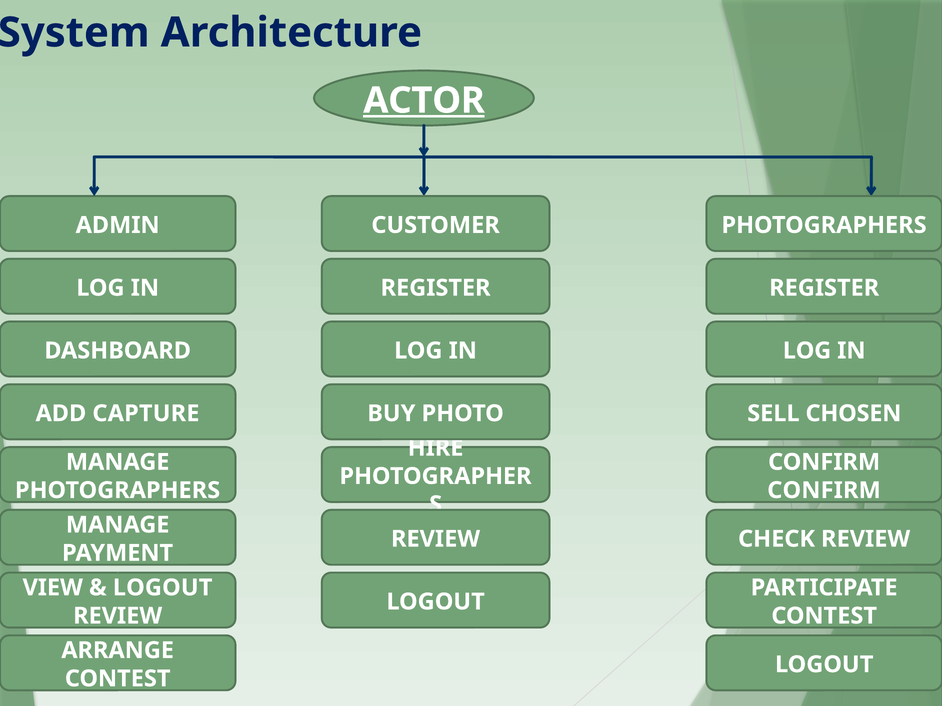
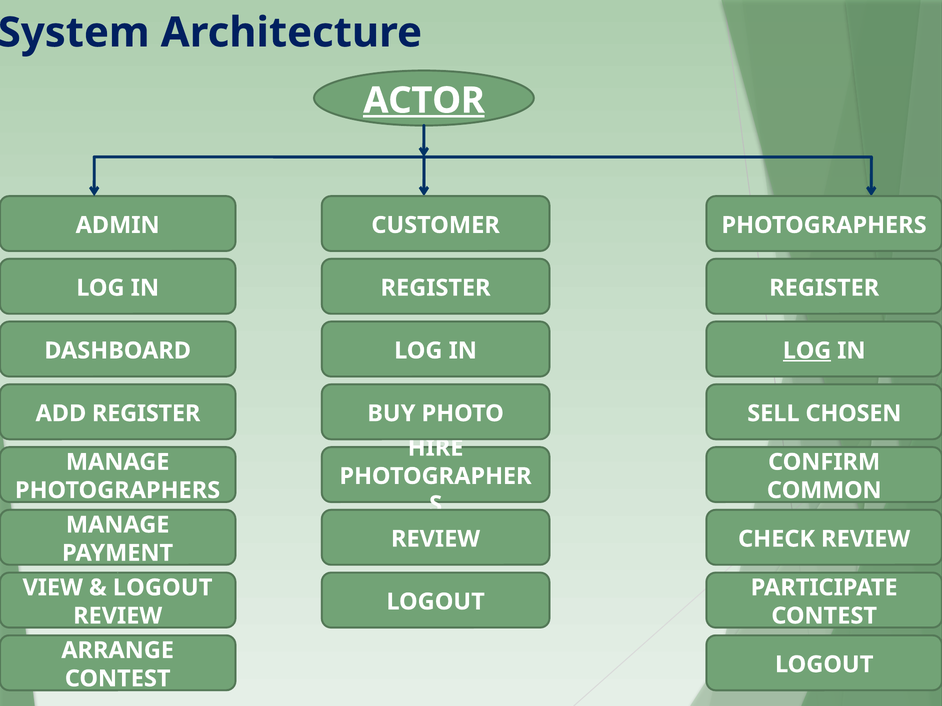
LOG at (807, 351) underline: none -> present
ADD CAPTURE: CAPTURE -> REGISTER
CONFIRM at (824, 491): CONFIRM -> COMMON
